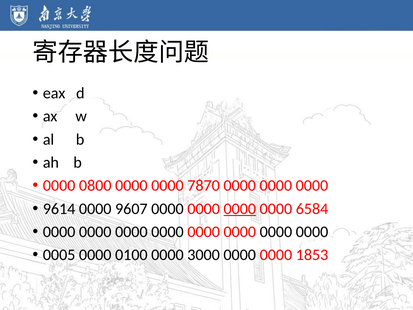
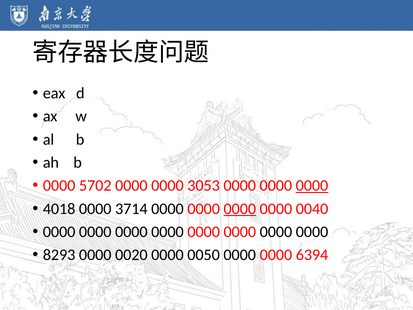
0800: 0800 -> 5702
7870: 7870 -> 3053
0000 at (312, 185) underline: none -> present
9614: 9614 -> 4018
9607: 9607 -> 3714
6584: 6584 -> 0040
0005: 0005 -> 8293
0100: 0100 -> 0020
3000: 3000 -> 0050
1853: 1853 -> 6394
